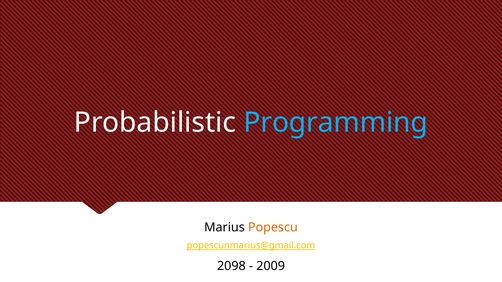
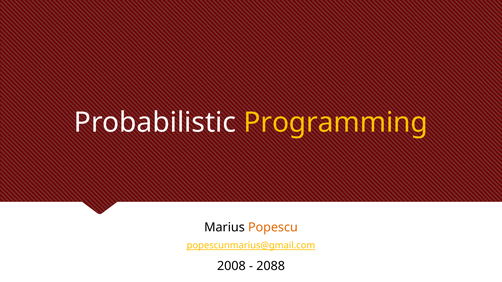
Programming colour: light blue -> yellow
2098: 2098 -> 2008
2009: 2009 -> 2088
